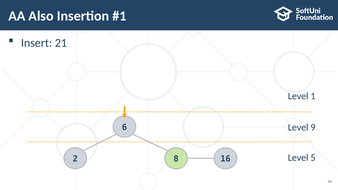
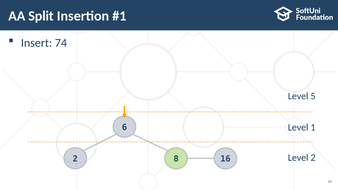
Also: Also -> Split
21: 21 -> 74
1: 1 -> 5
9: 9 -> 1
Level 5: 5 -> 2
